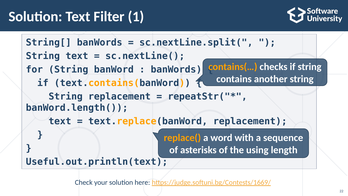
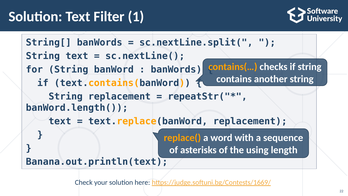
Useful.out.println(text: Useful.out.println(text -> Banana.out.println(text
